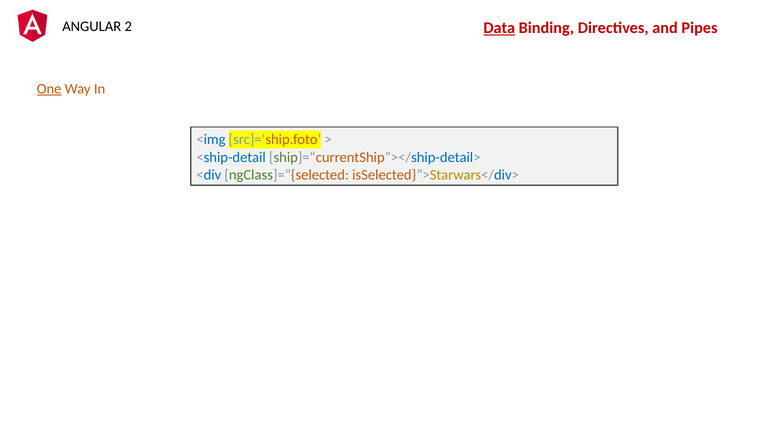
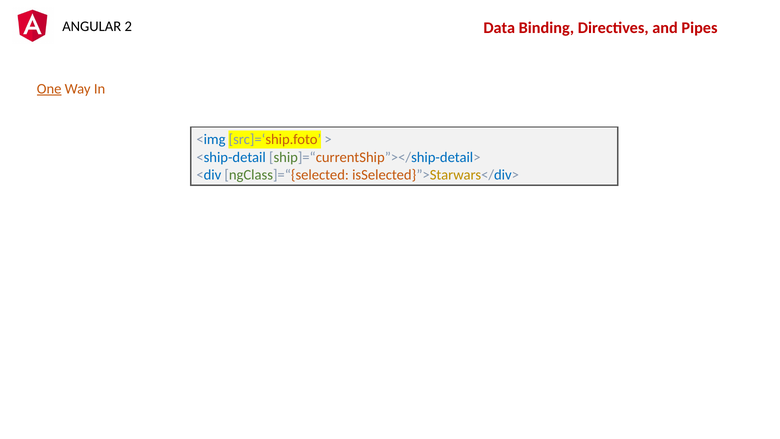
Data underline: present -> none
